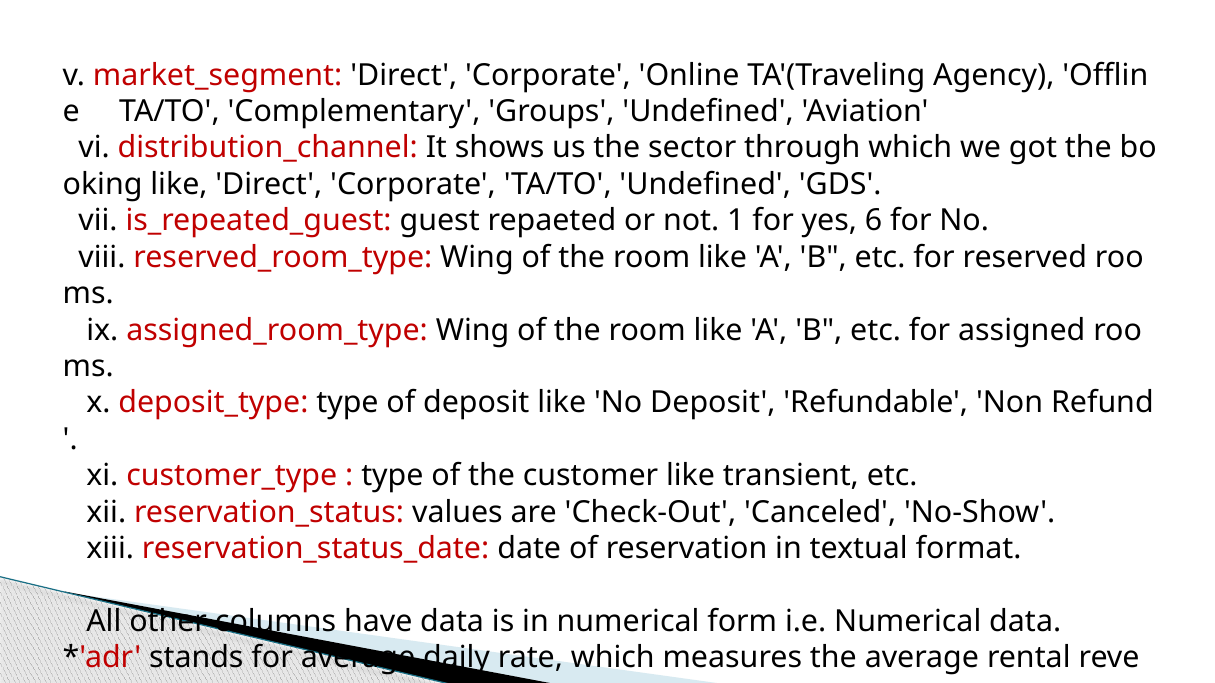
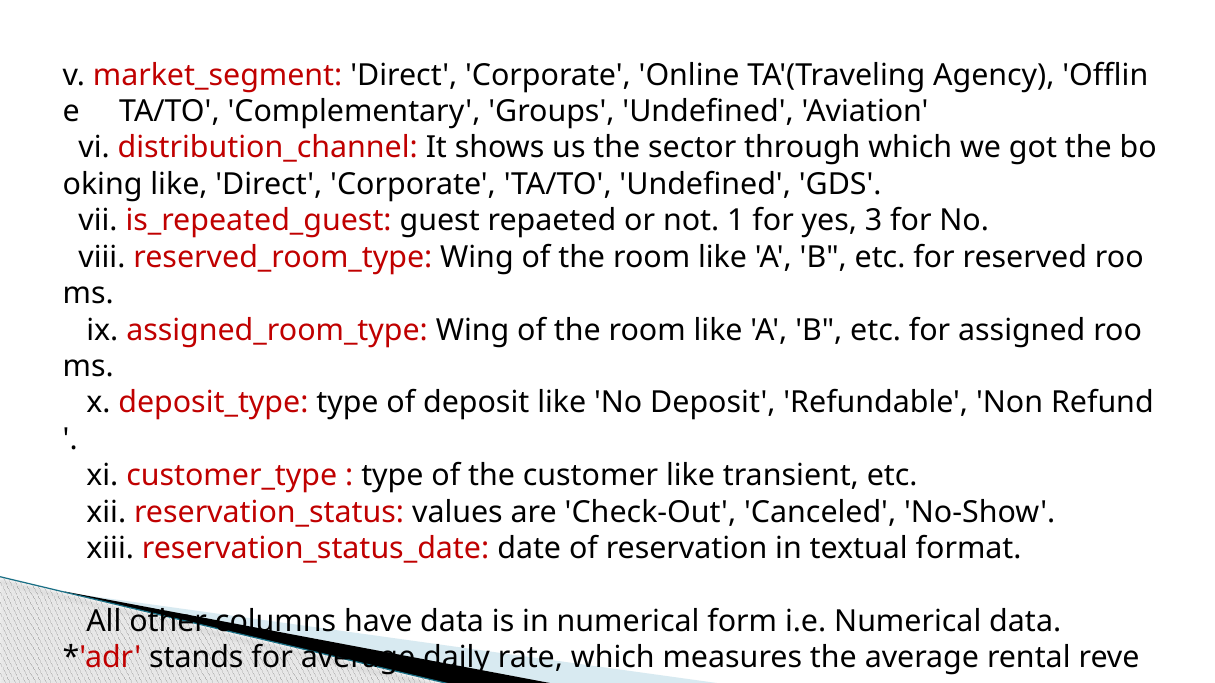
6: 6 -> 3
